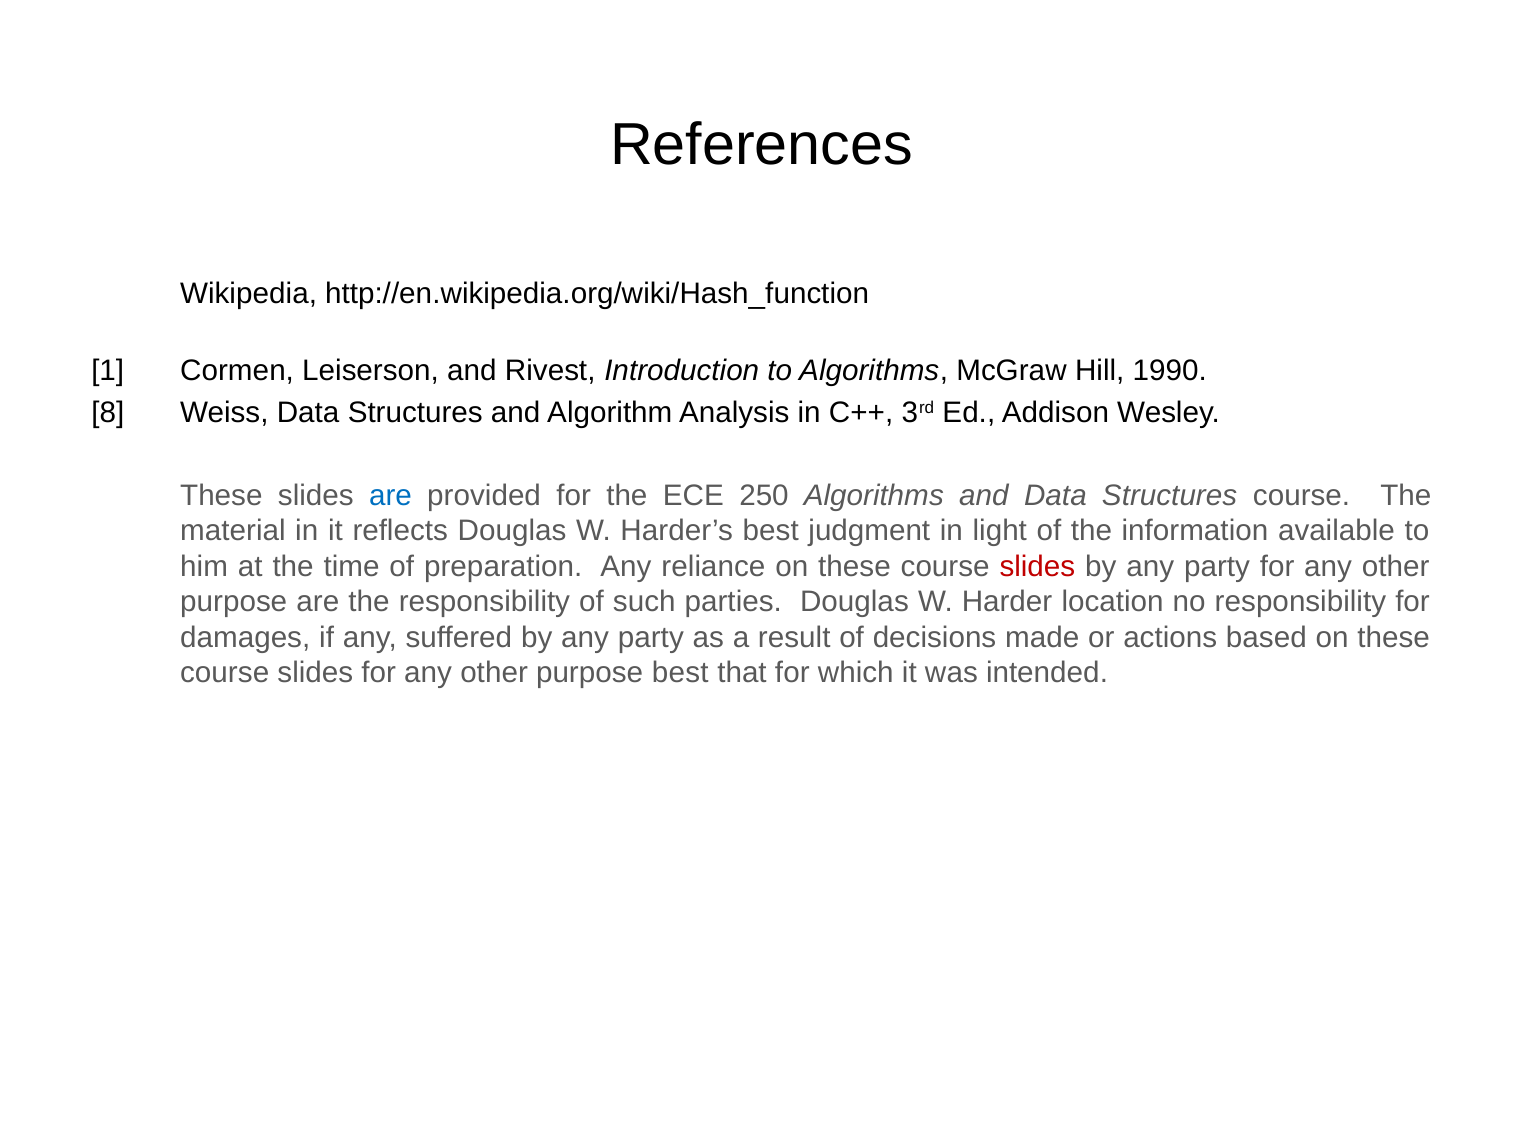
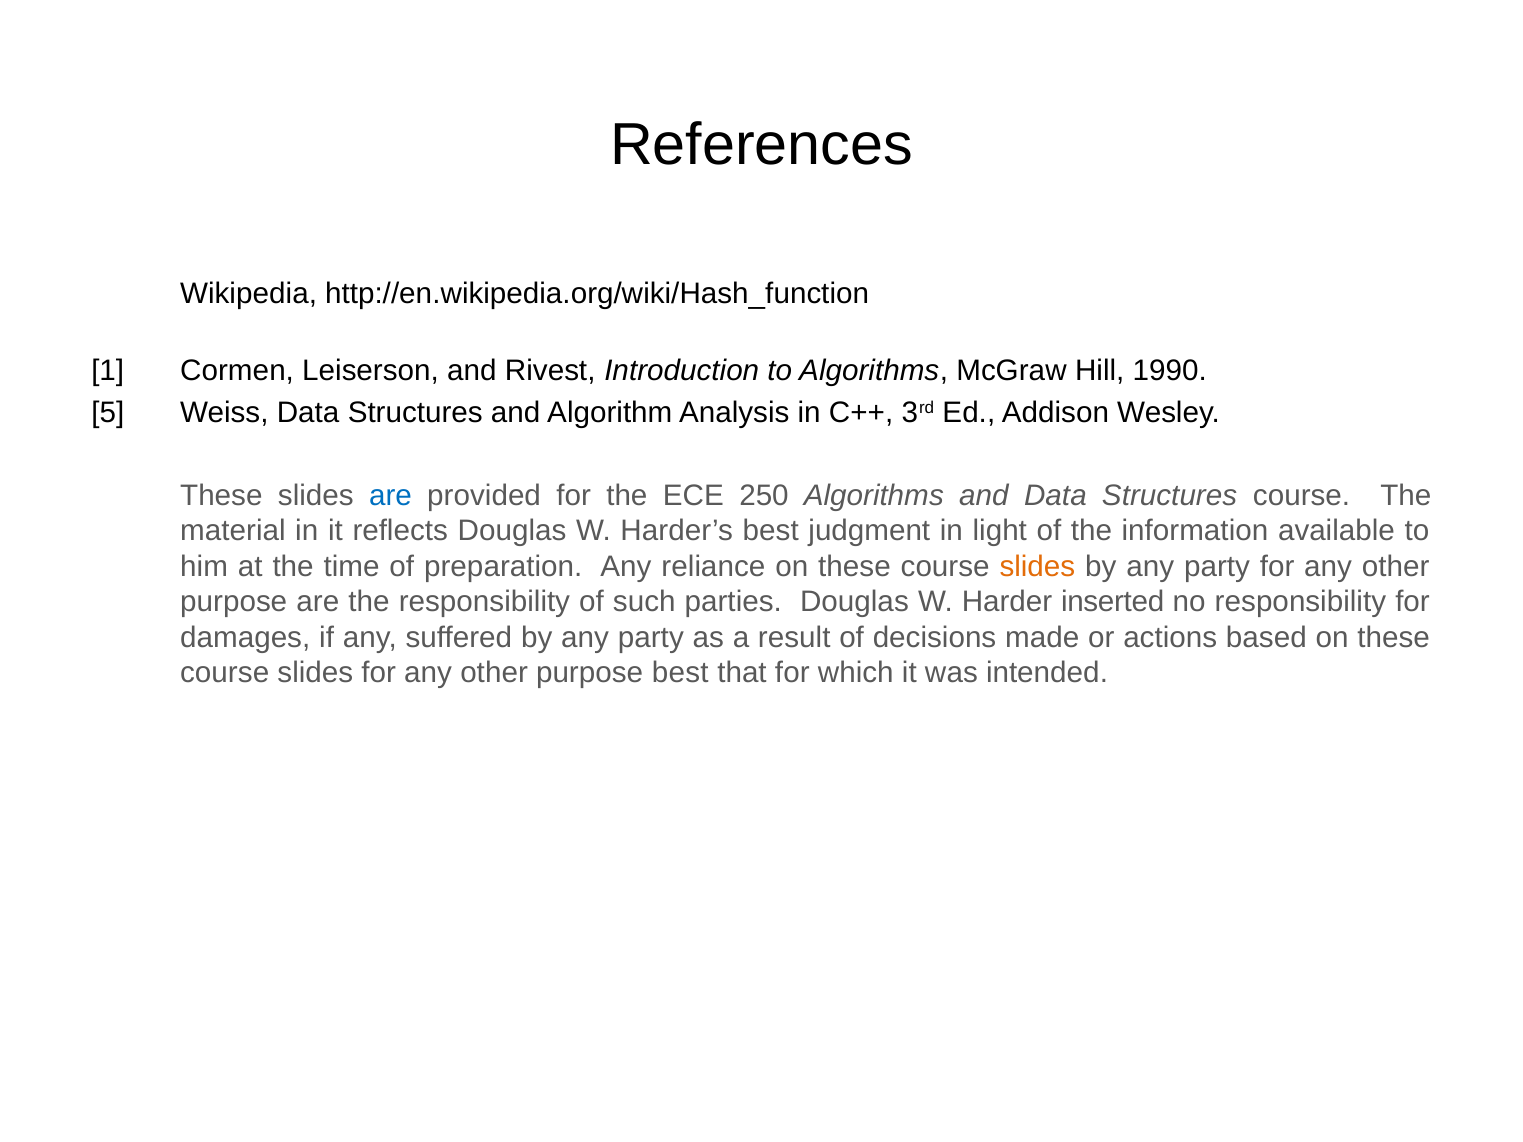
8: 8 -> 5
slides at (1037, 567) colour: red -> orange
location: location -> inserted
